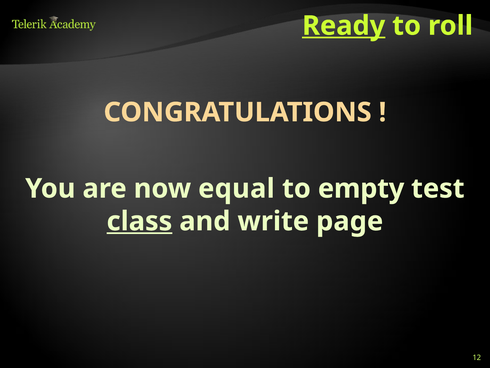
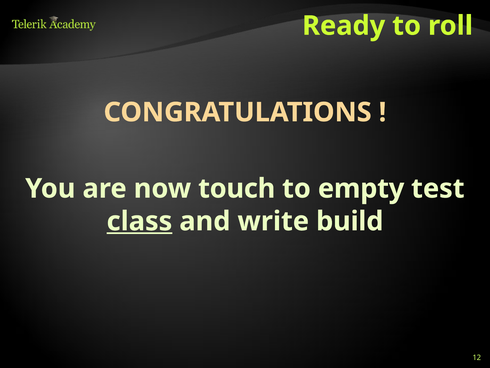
Ready underline: present -> none
equal: equal -> touch
page: page -> build
